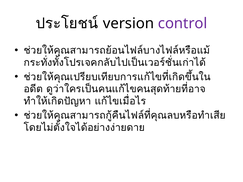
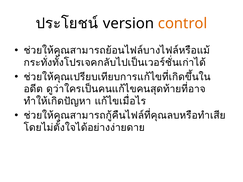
control colour: purple -> orange
